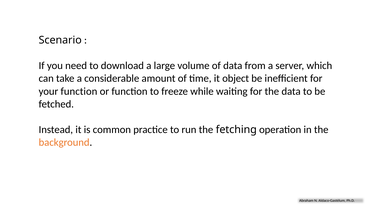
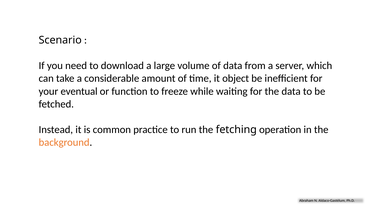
your function: function -> eventual
